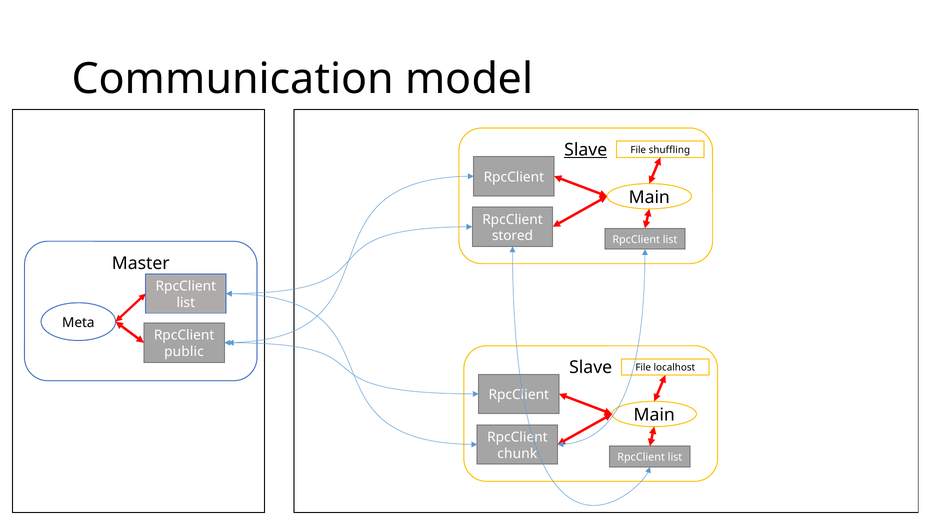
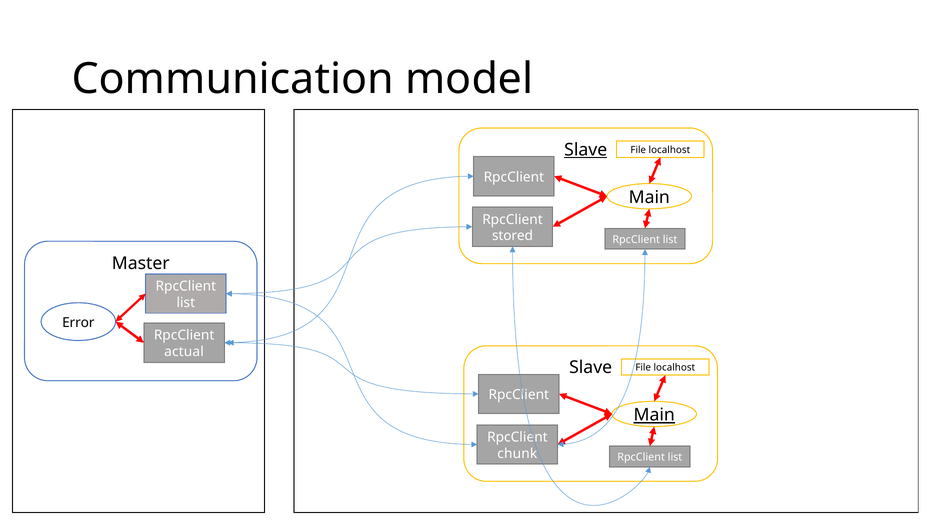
shuffling at (669, 150): shuffling -> localhost
Meta: Meta -> Error
public: public -> actual
Main at (654, 415) underline: none -> present
